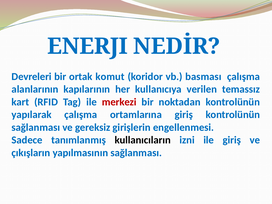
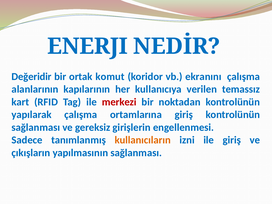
Devreleri: Devreleri -> Değeridir
basması: basması -> ekranını
kullanıcıların colour: black -> orange
